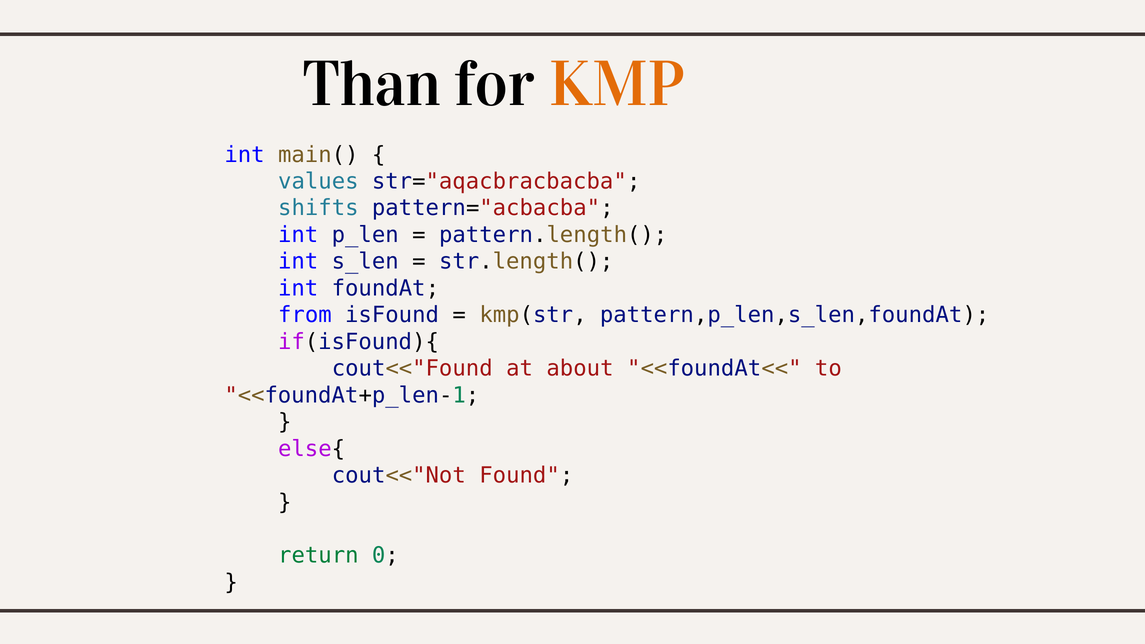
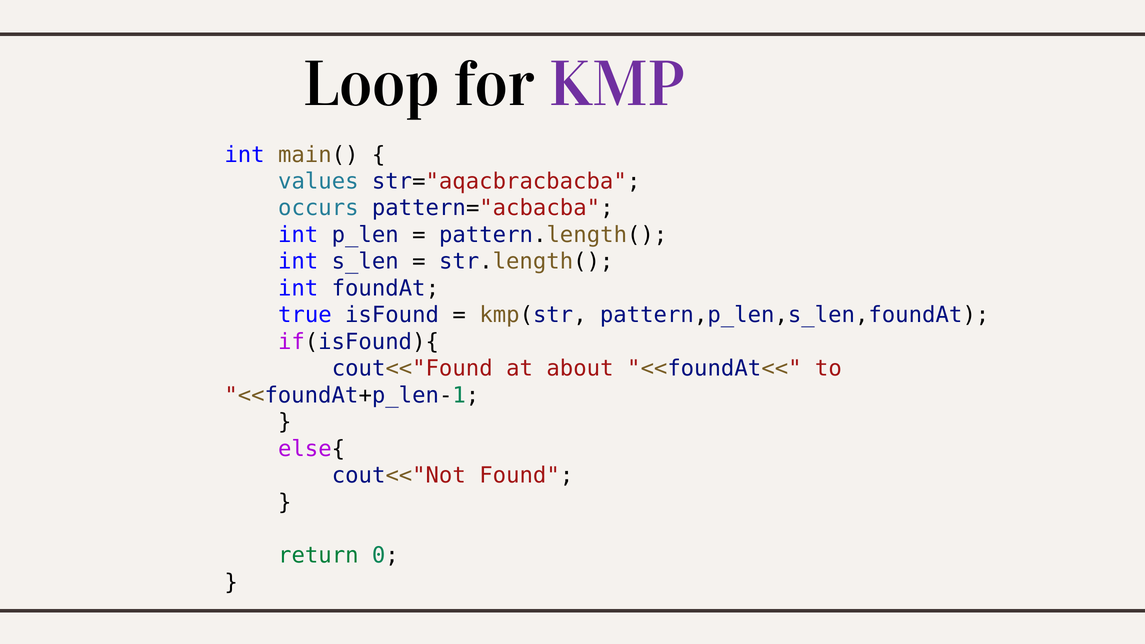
Than: Than -> Loop
KMP colour: orange -> purple
shifts: shifts -> occurs
from: from -> true
